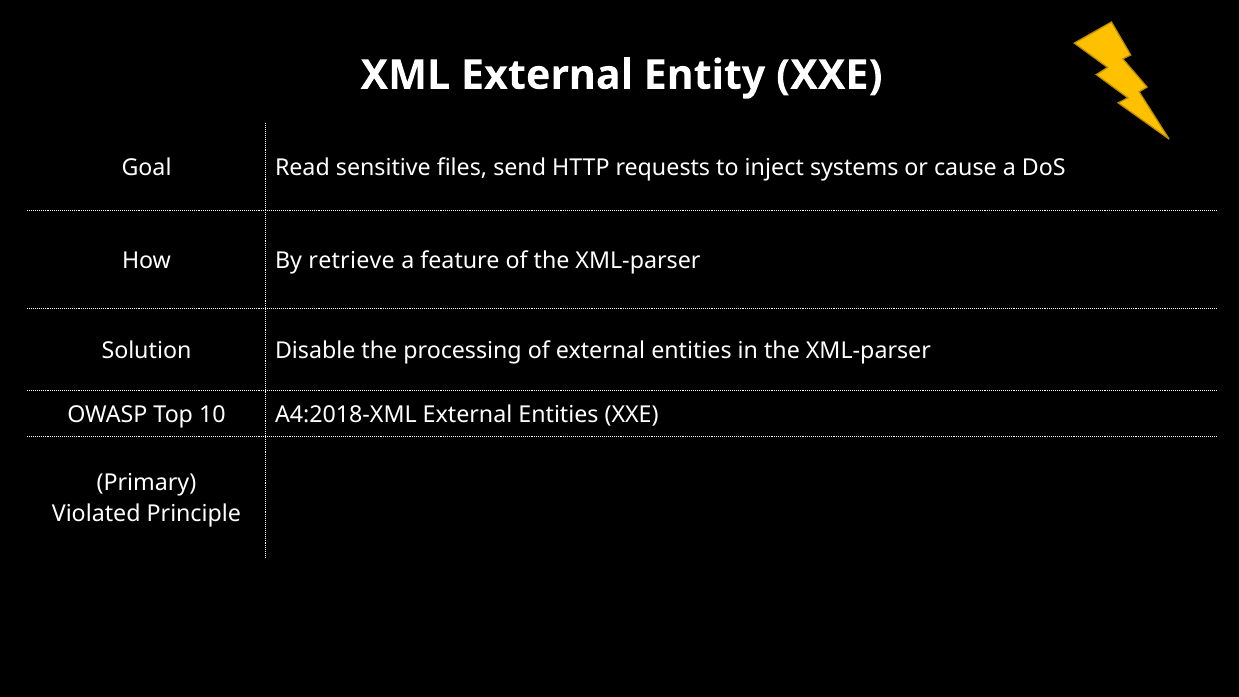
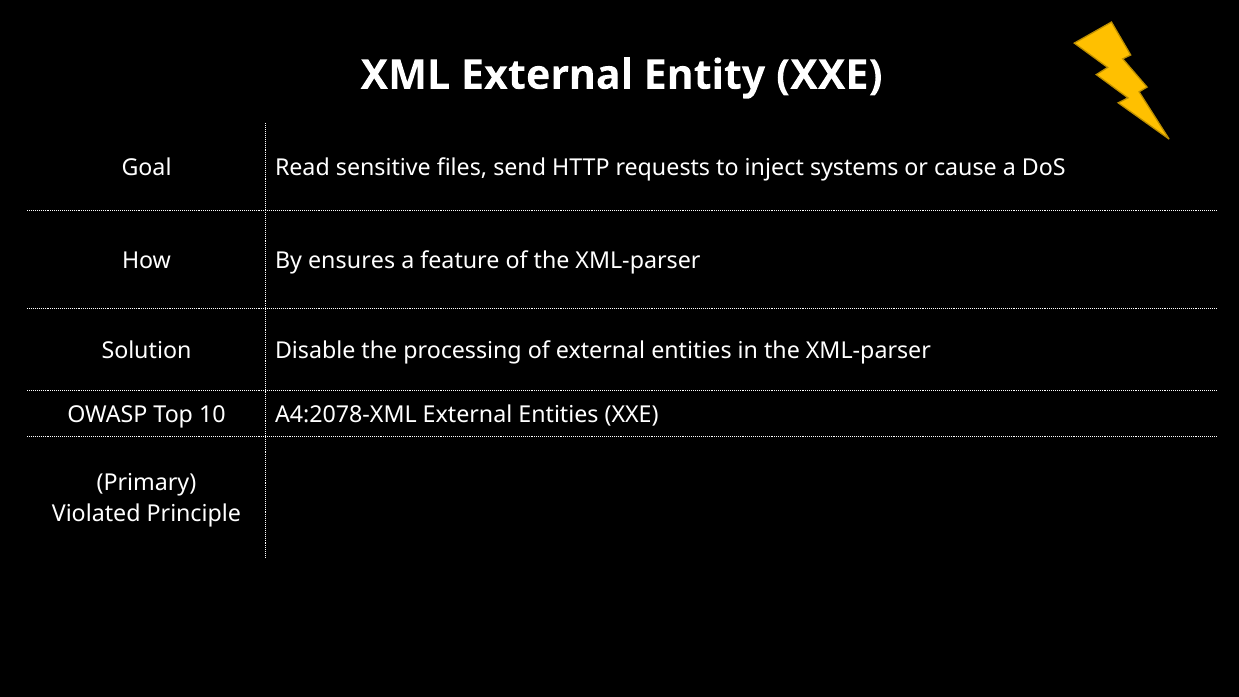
retrieve: retrieve -> ensures
A4:2018-XML: A4:2018-XML -> A4:2078-XML
